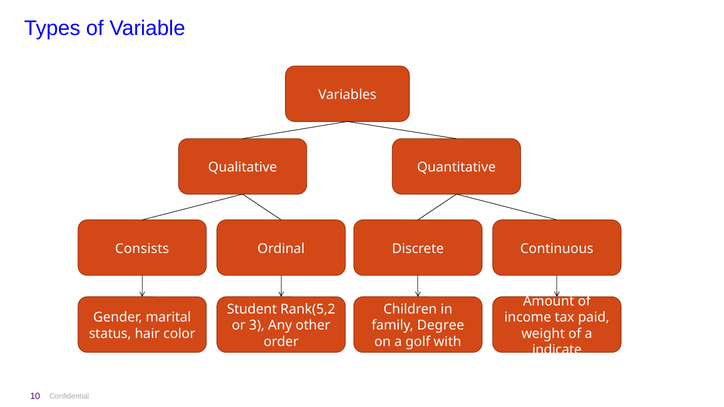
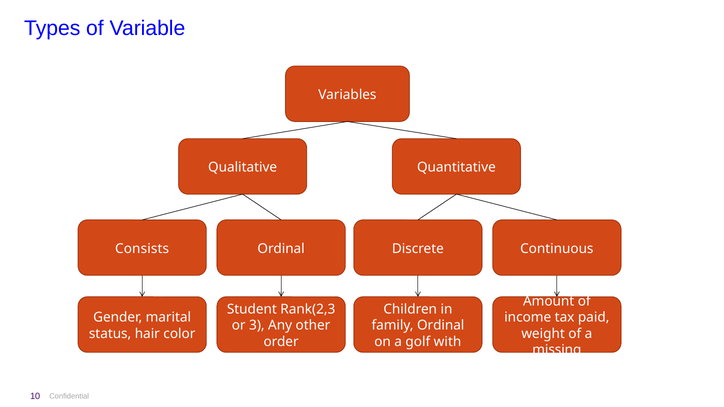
Rank(5,2: Rank(5,2 -> Rank(2,3
family Degree: Degree -> Ordinal
indicate: indicate -> missing
